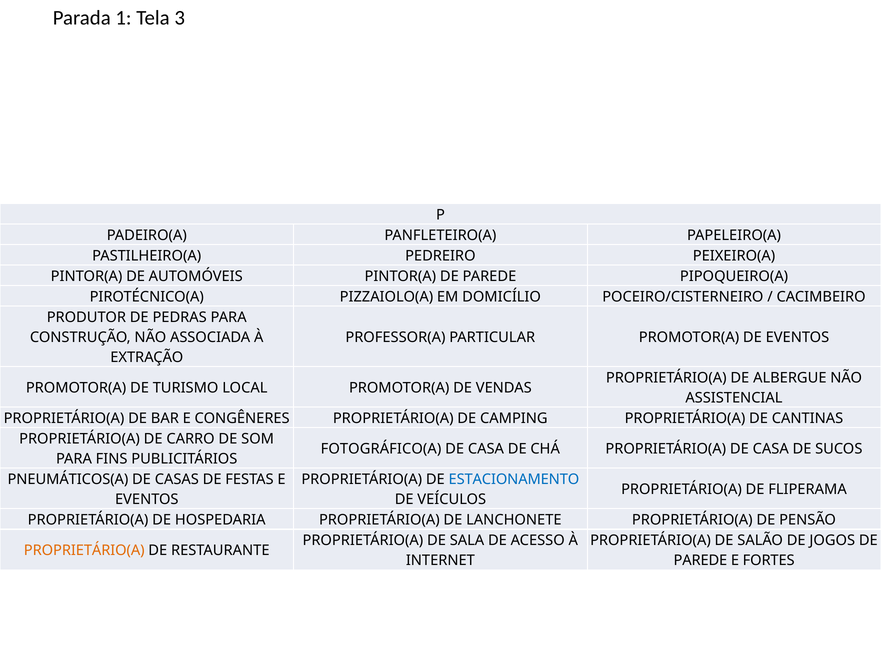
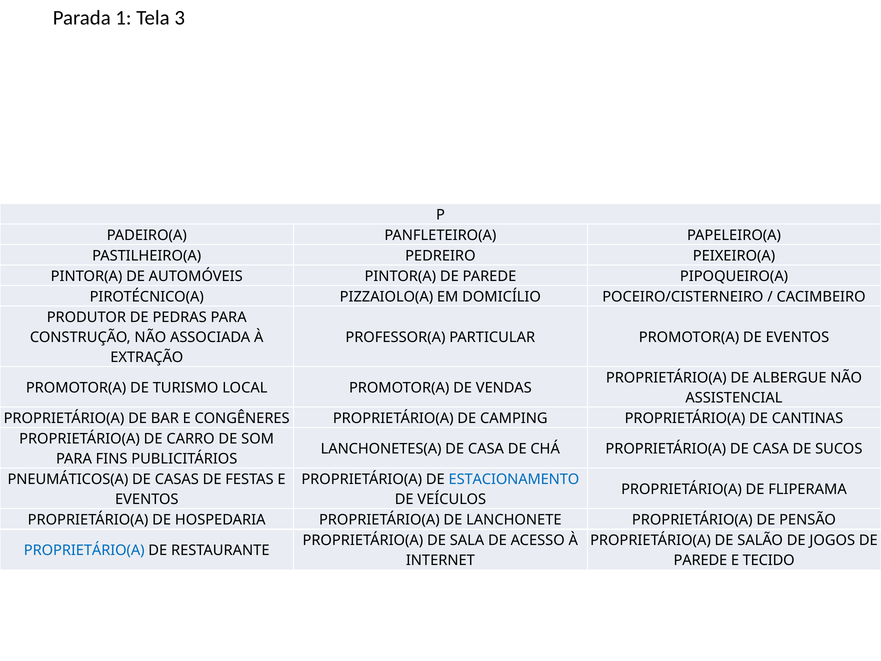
FOTOGRÁFICO(A: FOTOGRÁFICO(A -> LANCHONETES(A
PROPRIETÁRIO(A at (84, 550) colour: orange -> blue
FORTES: FORTES -> TECIDO
